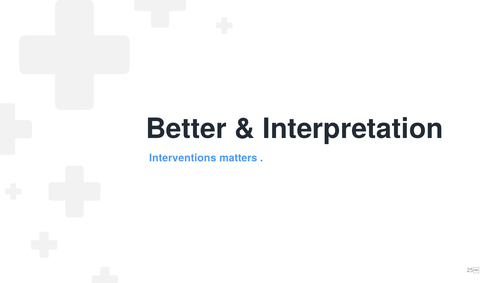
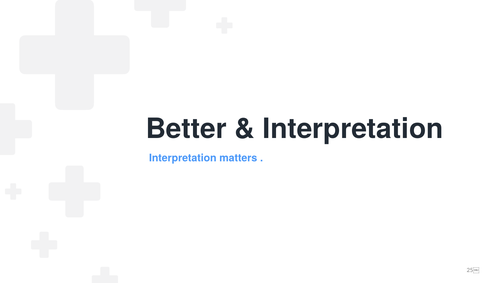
Interventions at (183, 158): Interventions -> Interpretation
